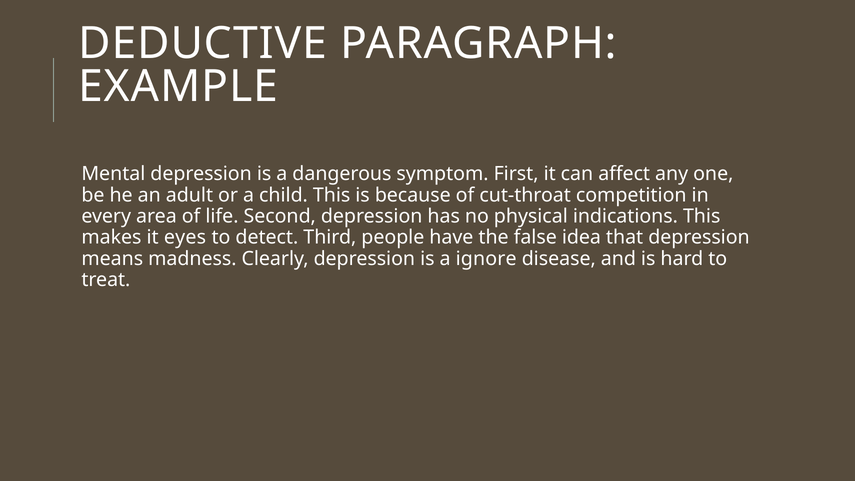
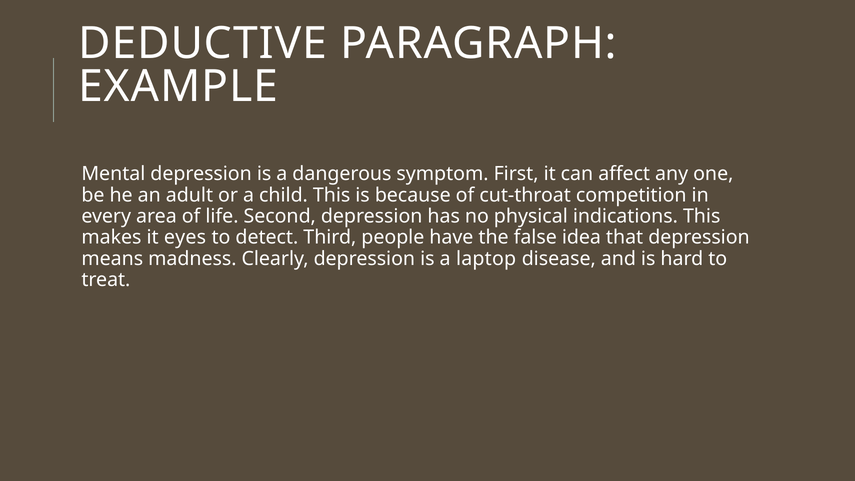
ignore: ignore -> laptop
